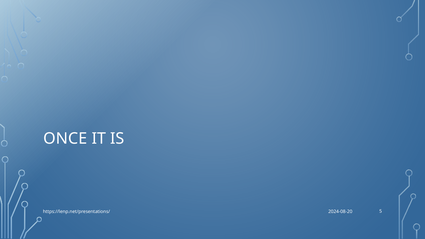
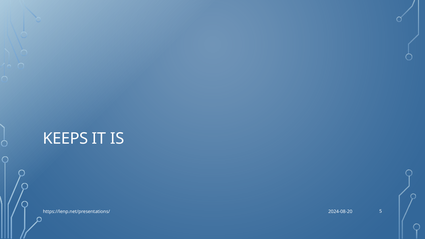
ONCE: ONCE -> KEEPS
